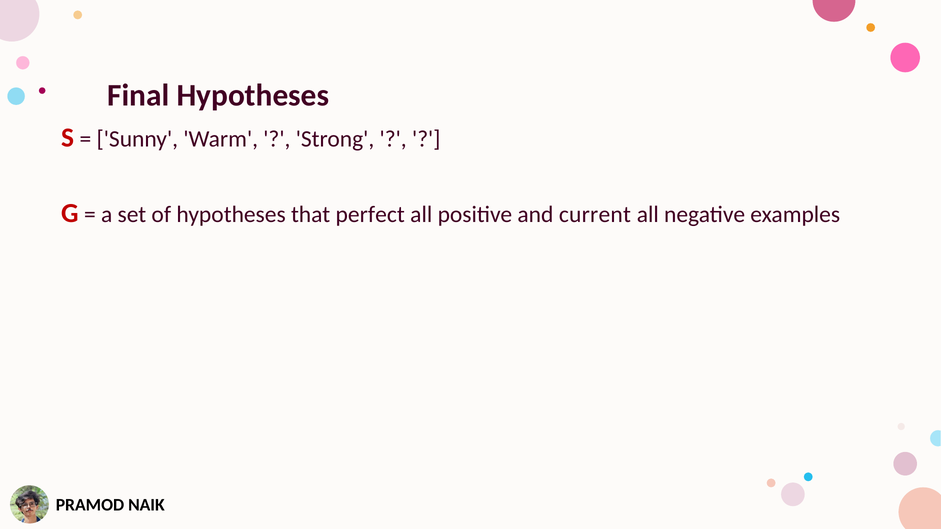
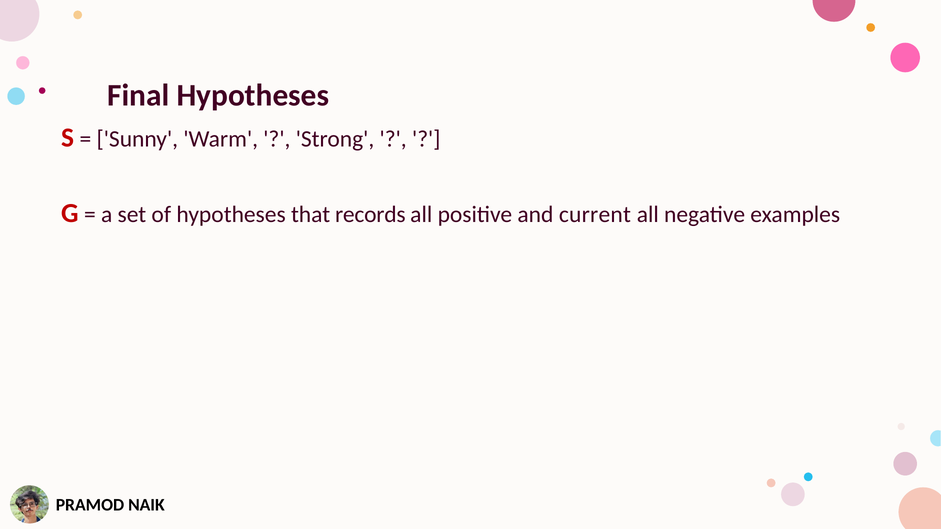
perfect: perfect -> records
